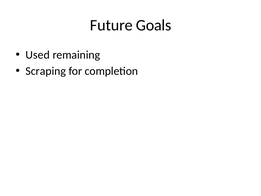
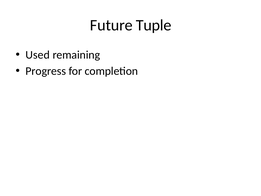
Goals: Goals -> Tuple
Scraping: Scraping -> Progress
